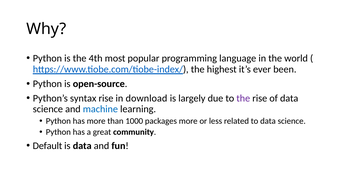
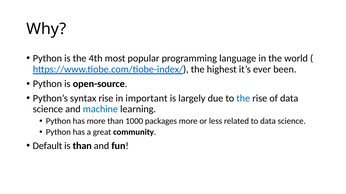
download: download -> important
the at (243, 99) colour: purple -> blue
is data: data -> than
